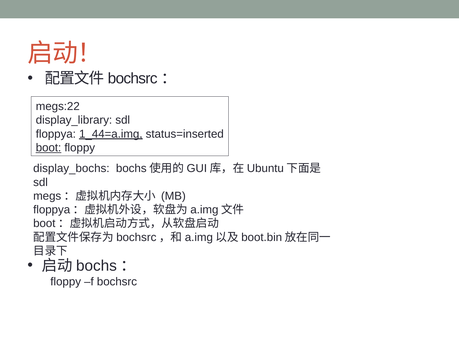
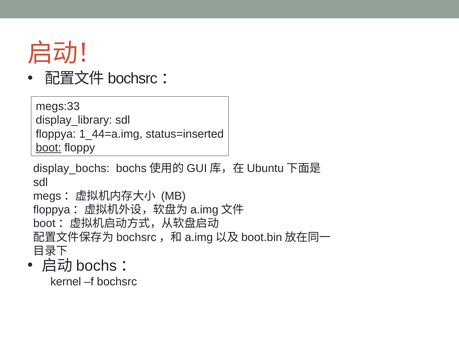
megs:22: megs:22 -> megs:33
1_44=a.img underline: present -> none
floppy at (66, 282): floppy -> kernel
